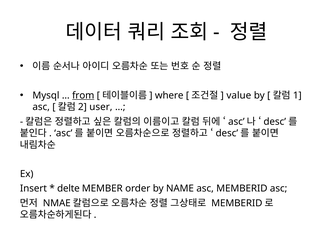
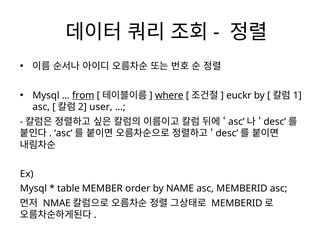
where underline: none -> present
value: value -> euckr
Insert at (33, 189): Insert -> Mysql
delte: delte -> table
